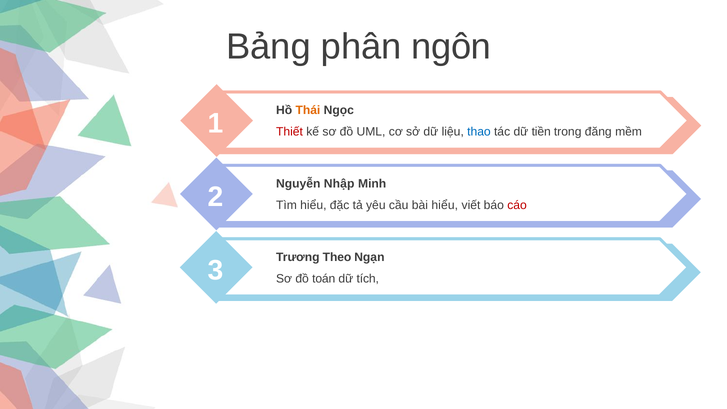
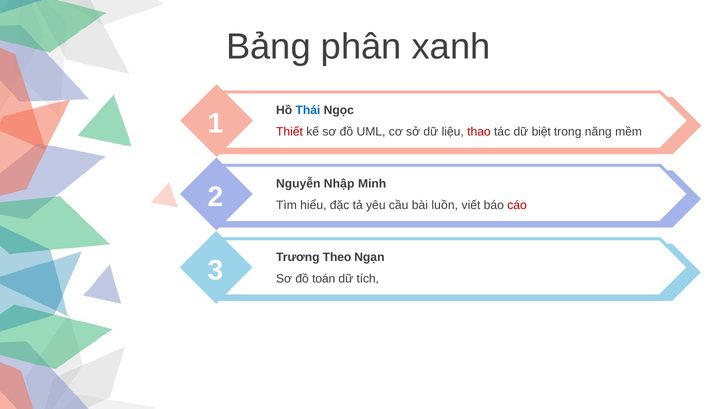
ngôn: ngôn -> xanh
Thái colour: orange -> blue
thao colour: blue -> red
tiền: tiền -> biệt
đăng: đăng -> năng
bài hiểu: hiểu -> luồn
